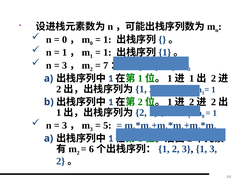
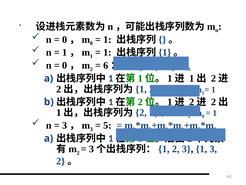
3 at (65, 65): 3 -> 0
7: 7 -> 6
6 at (91, 149): 6 -> 3
